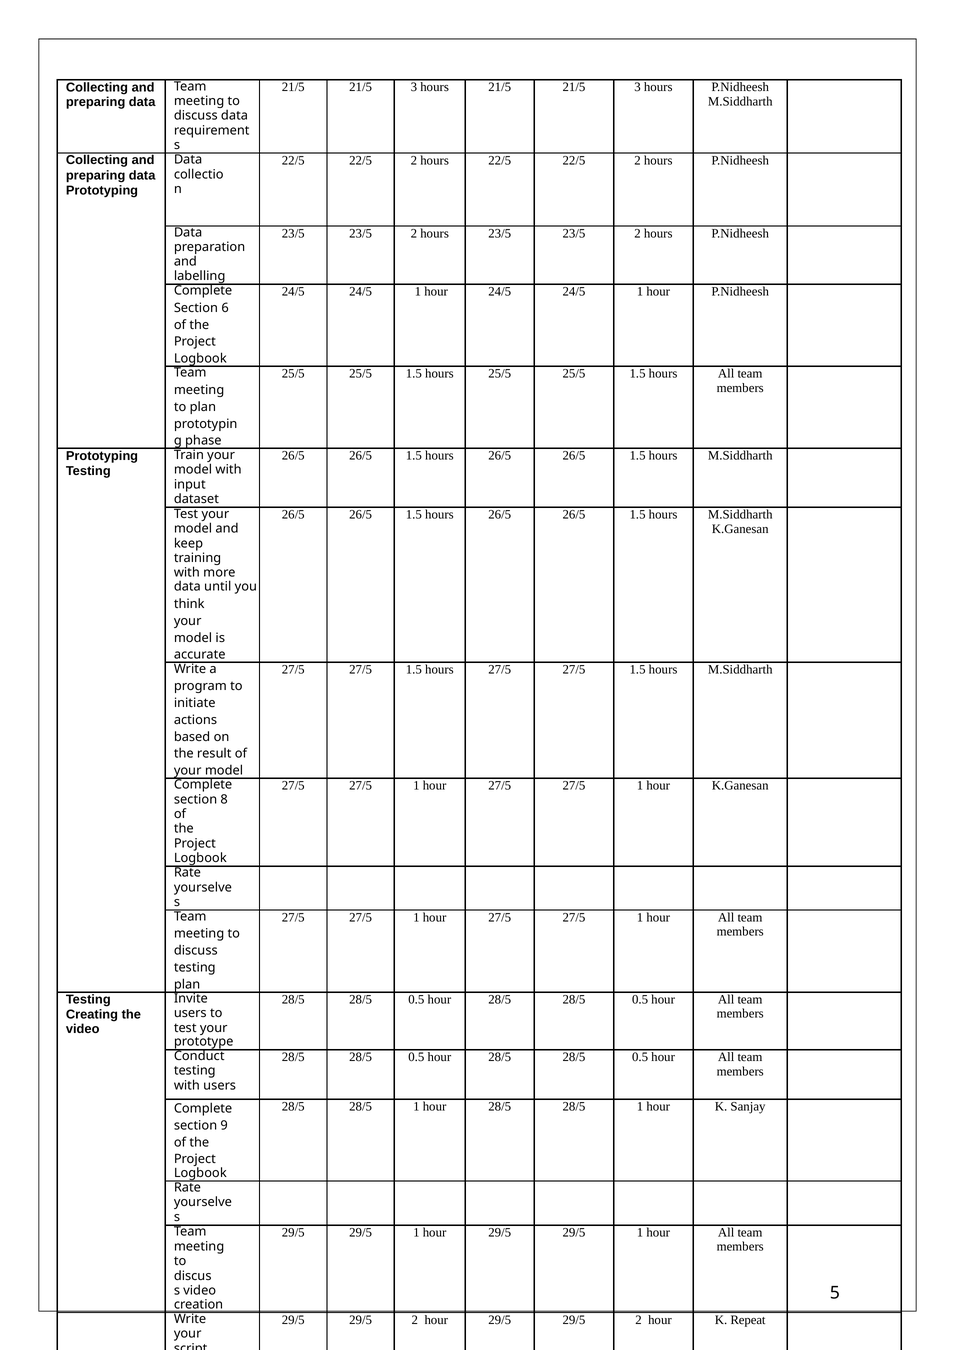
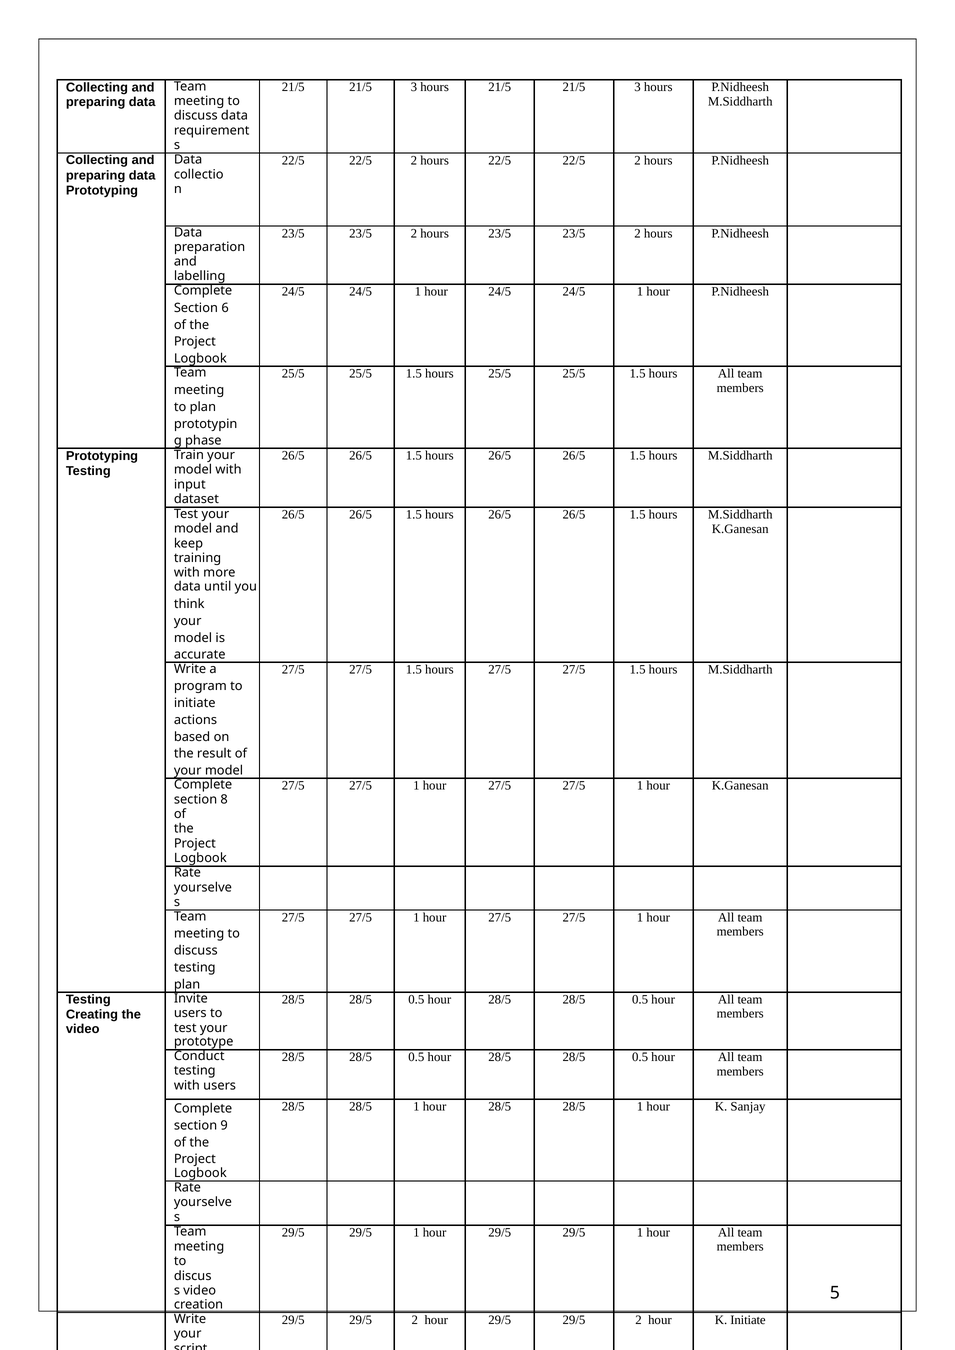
K Repeat: Repeat -> Initiate
